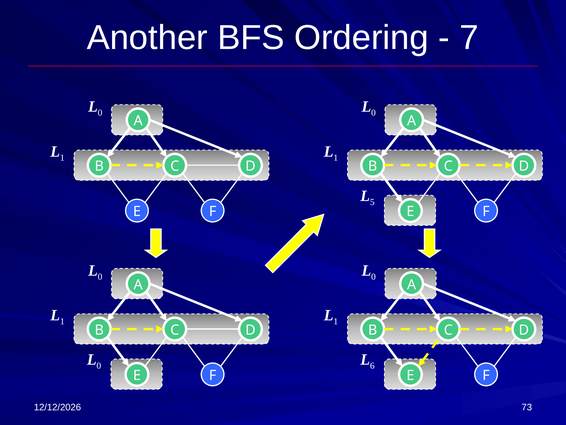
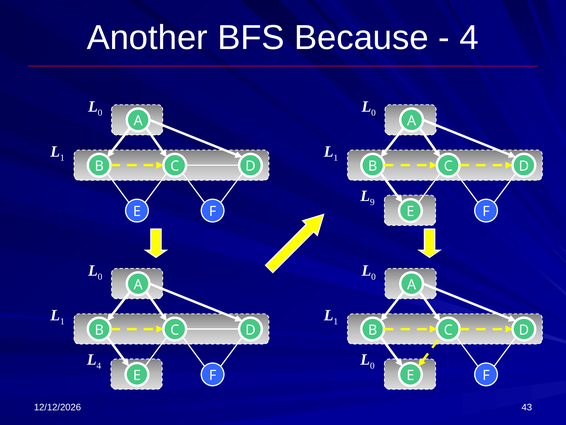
Ordering: Ordering -> Because
7 at (469, 38): 7 -> 4
5: 5 -> 9
0 at (99, 365): 0 -> 4
6 at (372, 365): 6 -> 0
73: 73 -> 43
